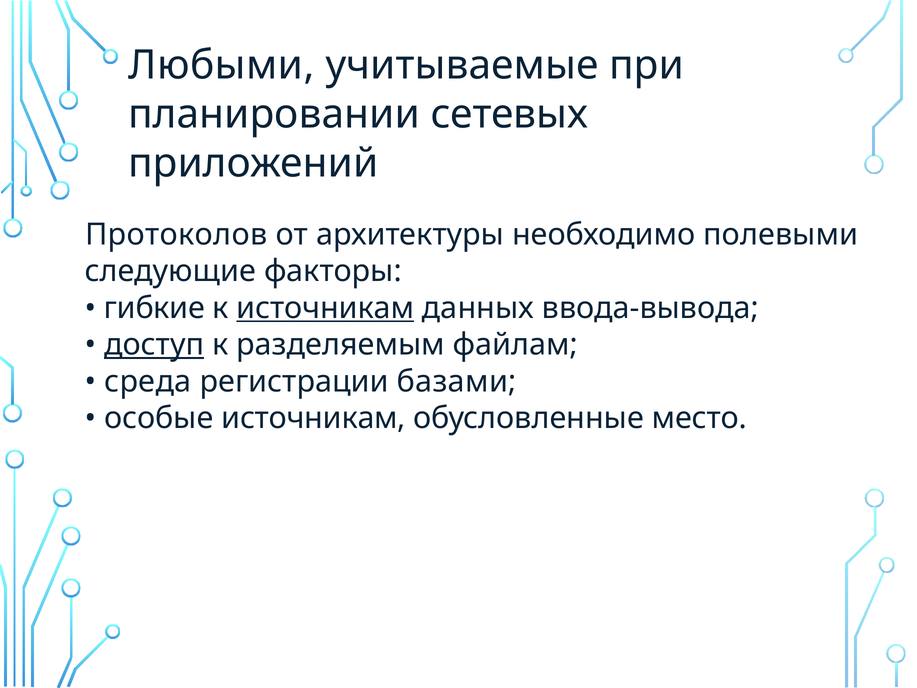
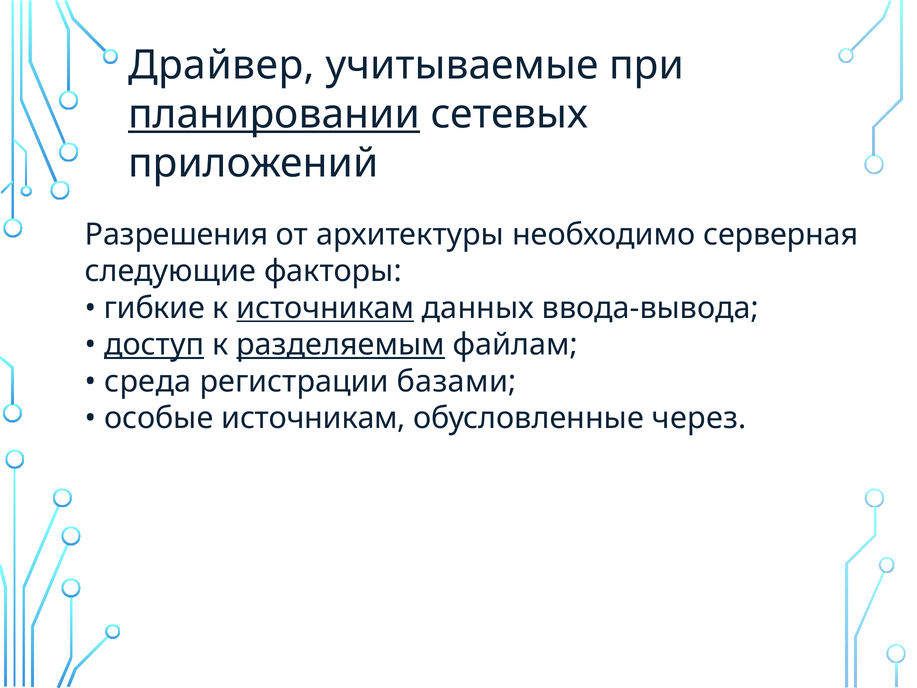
Любыми: Любыми -> Драйвер
планировании underline: none -> present
Протоколов: Протоколов -> Разрешения
полевыми: полевыми -> серверная
разделяемым underline: none -> present
место: место -> через
